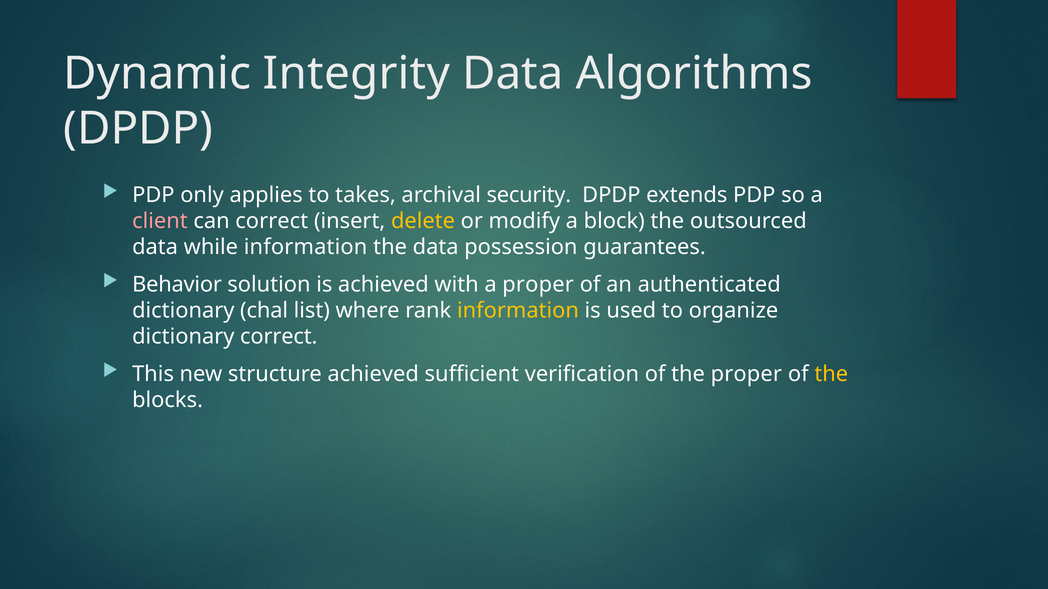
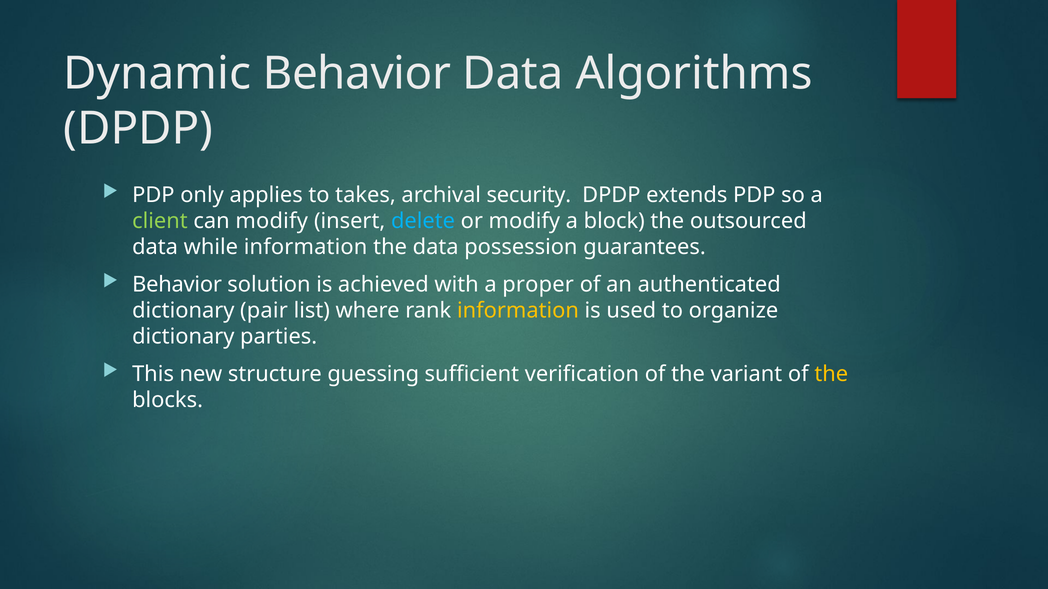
Dynamic Integrity: Integrity -> Behavior
client colour: pink -> light green
can correct: correct -> modify
delete colour: yellow -> light blue
chal: chal -> pair
dictionary correct: correct -> parties
structure achieved: achieved -> guessing
the proper: proper -> variant
